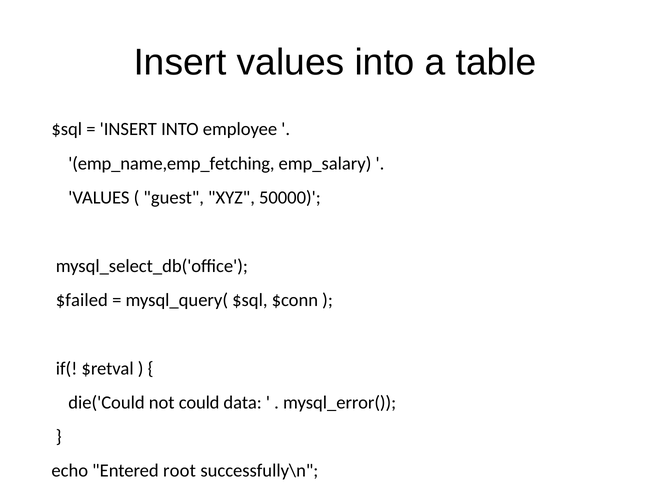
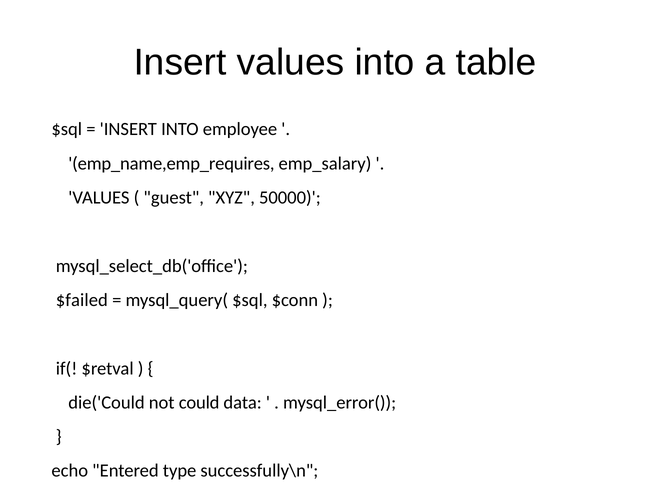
emp_name,emp_fetching: emp_name,emp_fetching -> emp_name,emp_requires
root: root -> type
